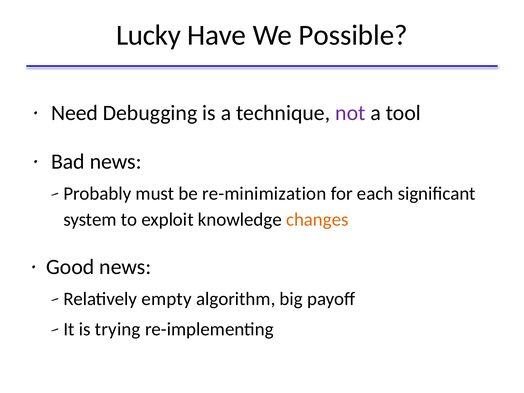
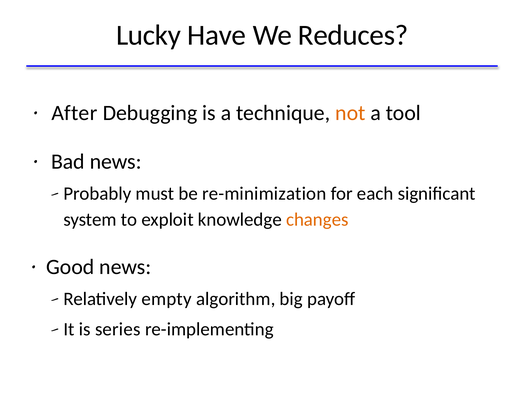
Possible: Possible -> Reduces
Need: Need -> After
not colour: purple -> orange
trying: trying -> series
